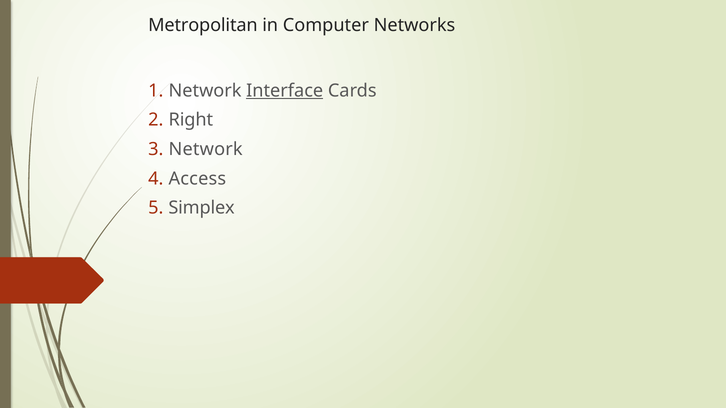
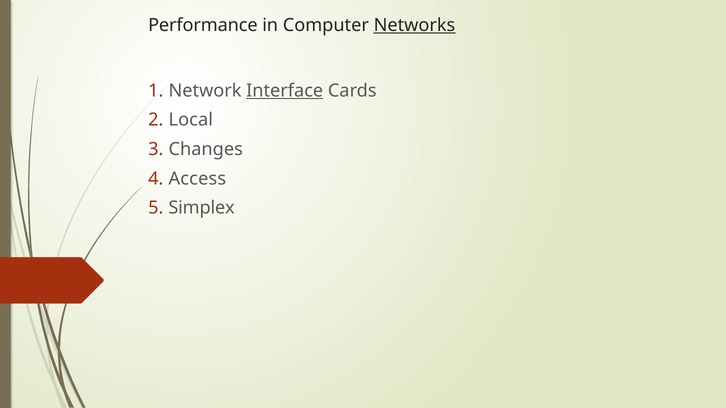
Metropolitan: Metropolitan -> Performance
Networks underline: none -> present
Right: Right -> Local
Network at (206, 149): Network -> Changes
